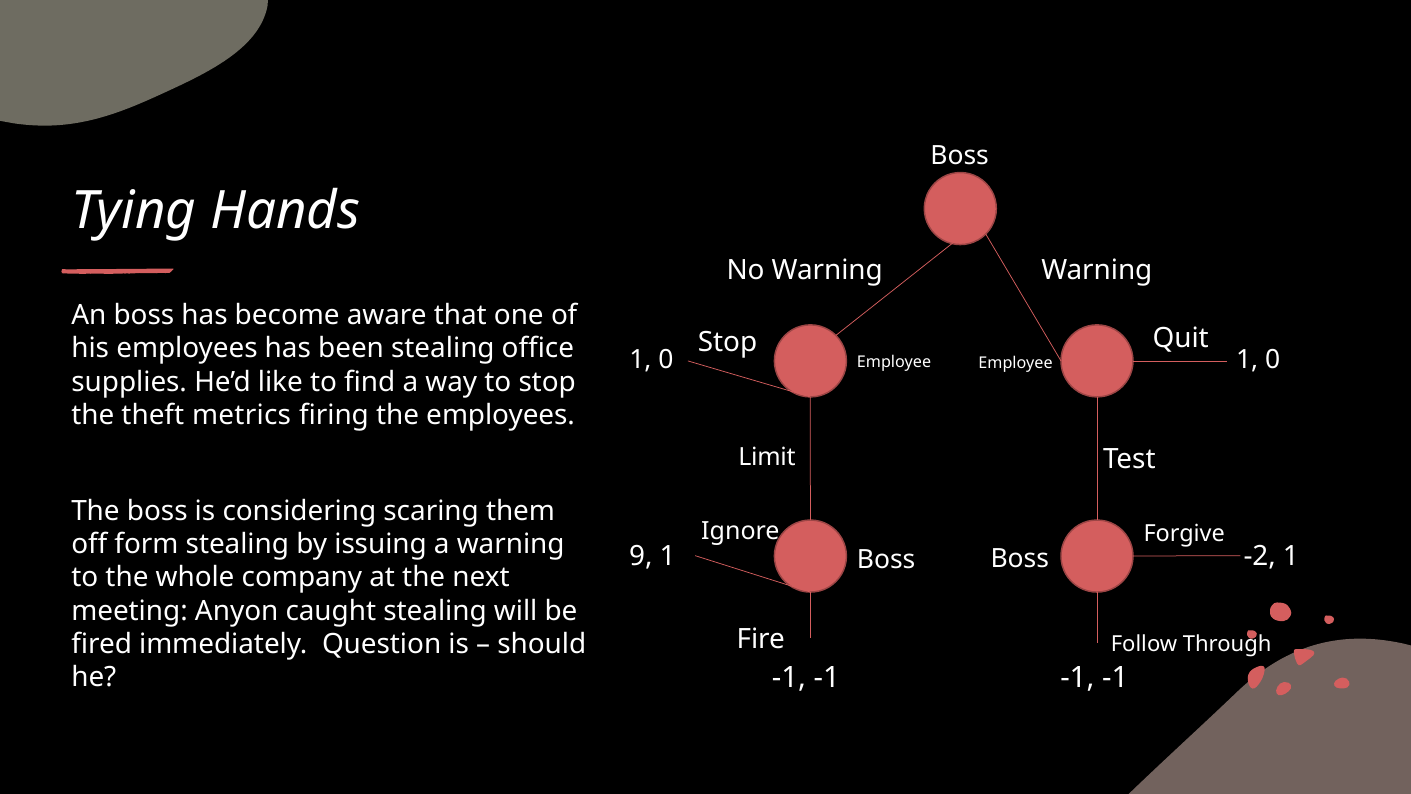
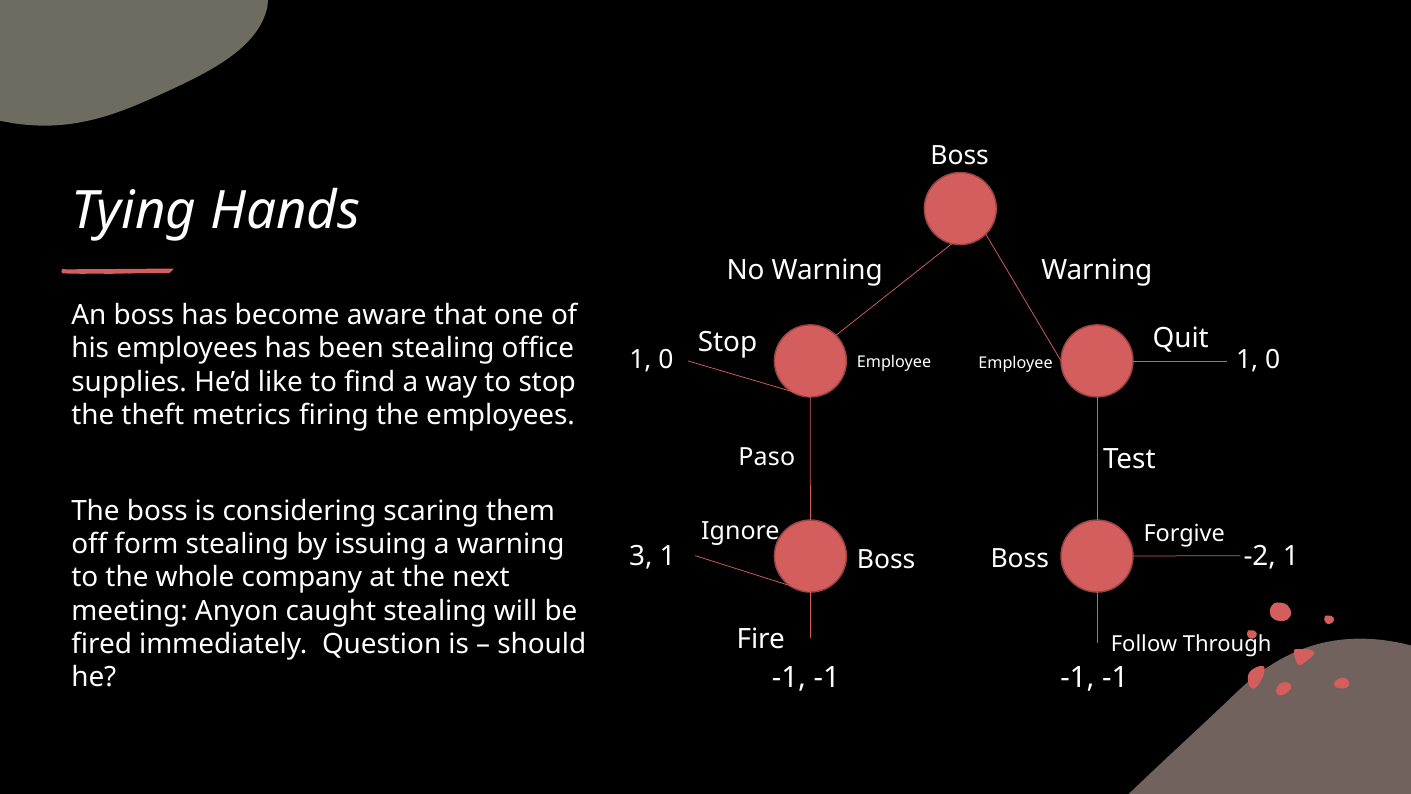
Limit: Limit -> Paso
9: 9 -> 3
